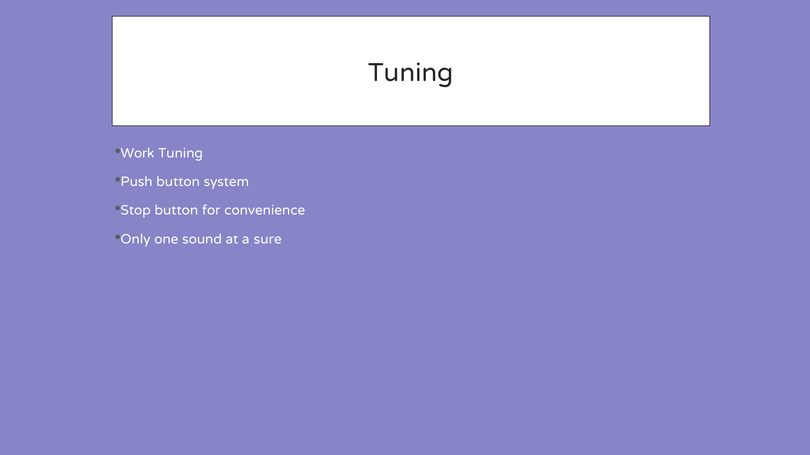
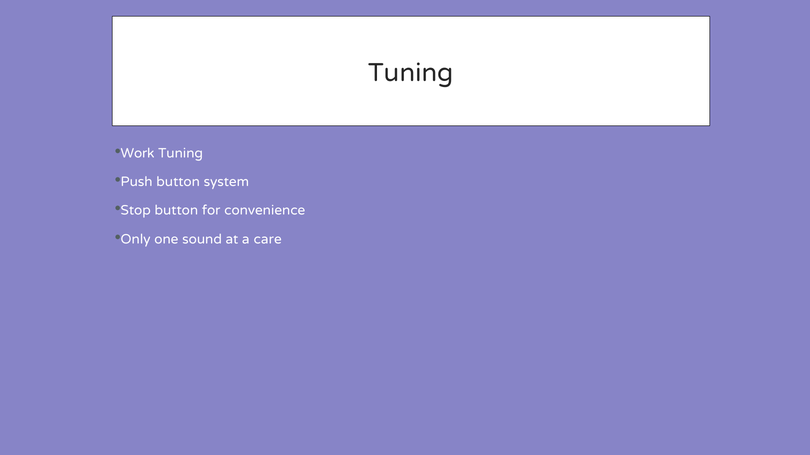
sure: sure -> care
